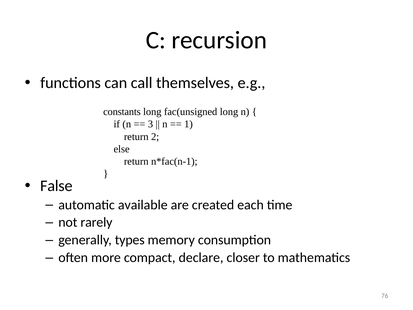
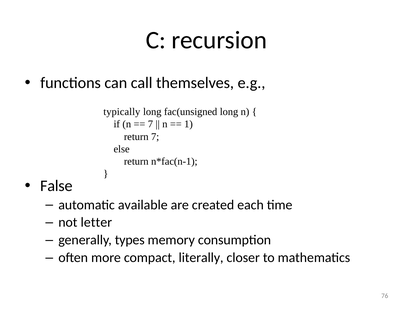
constants: constants -> typically
3 at (150, 124): 3 -> 7
return 2: 2 -> 7
rarely: rarely -> letter
declare: declare -> literally
